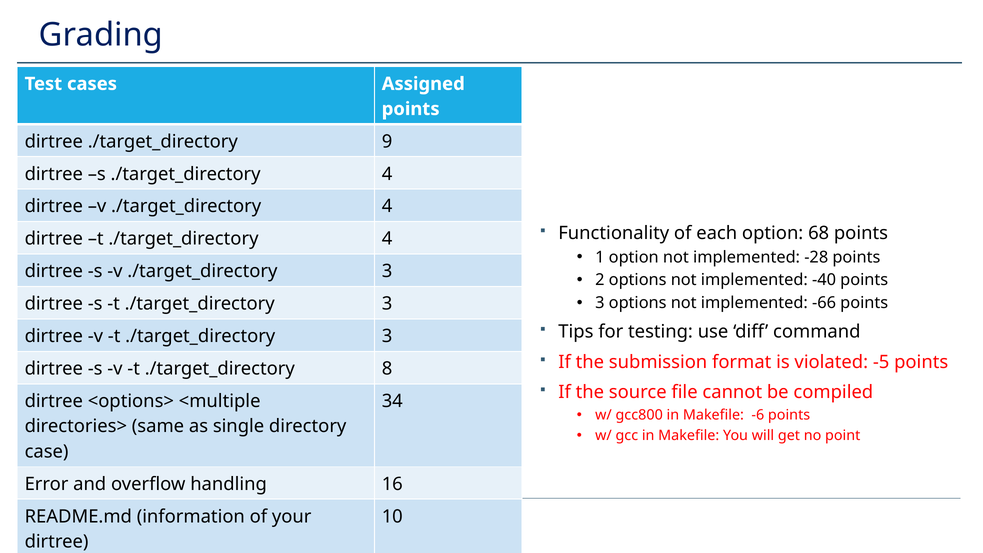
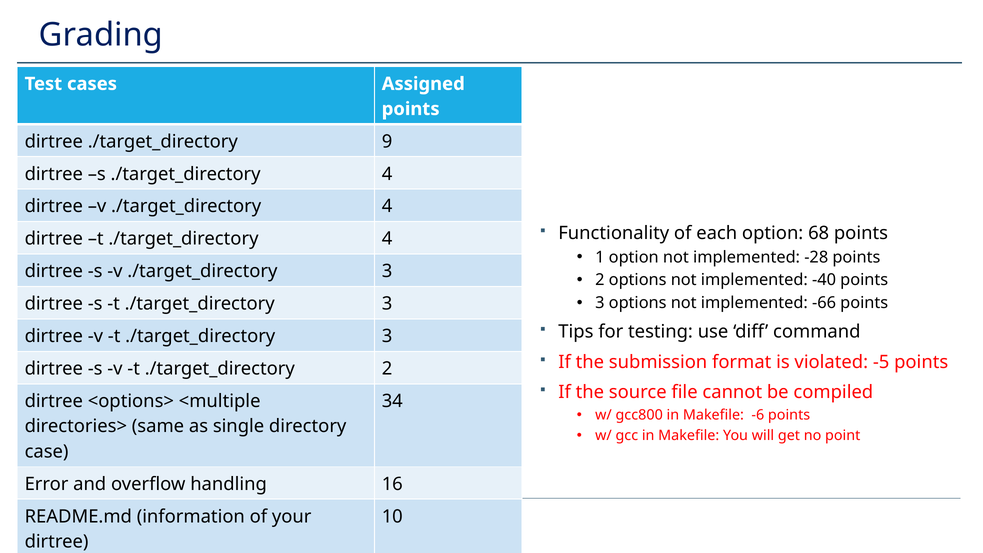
8 at (387, 369): 8 -> 2
